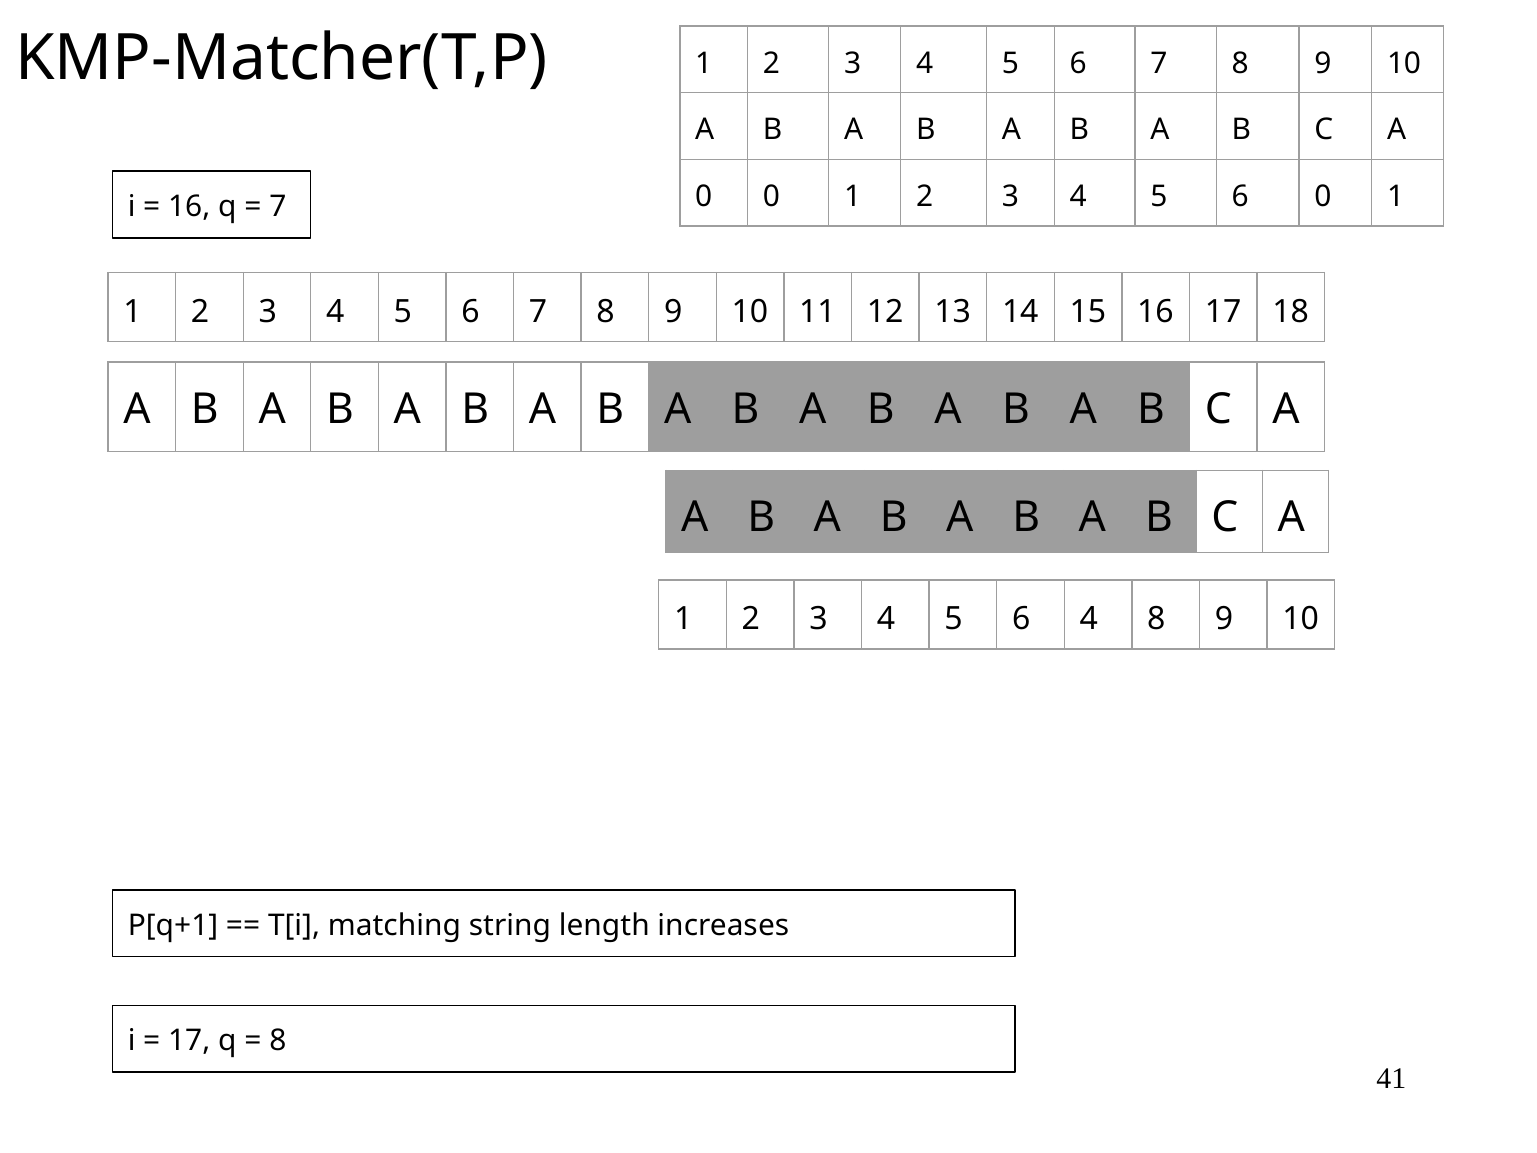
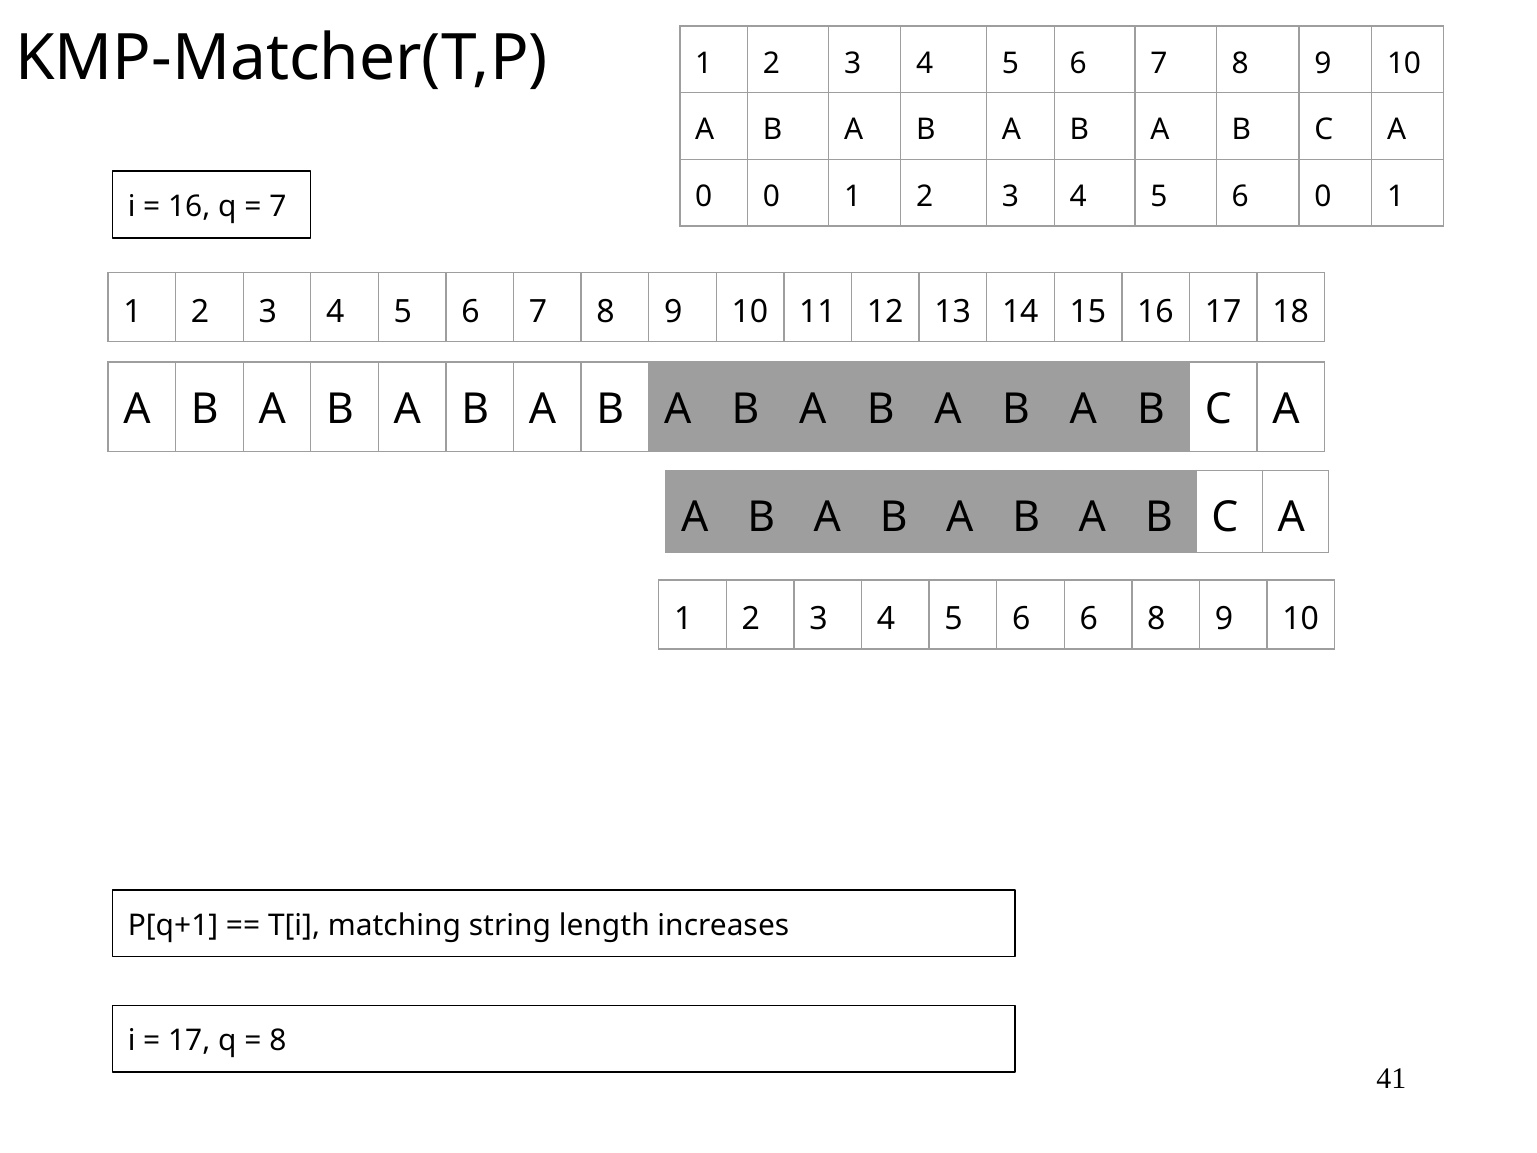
6 4: 4 -> 6
